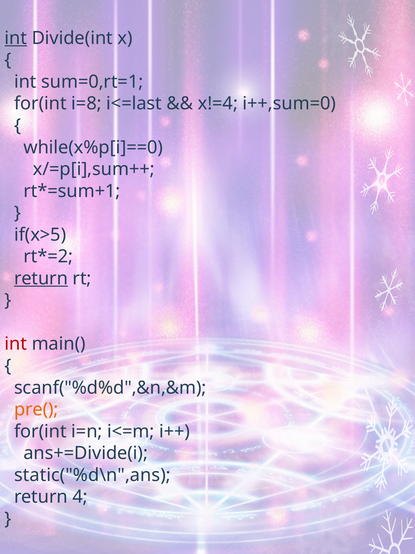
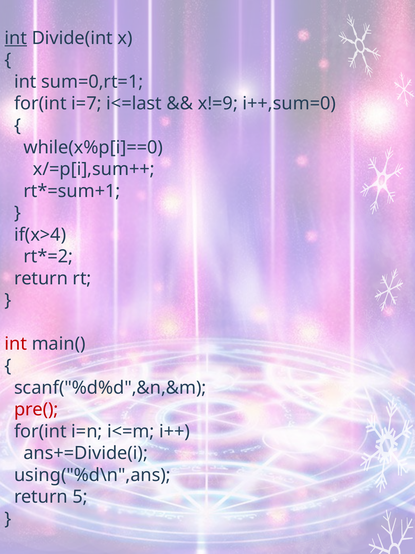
i=8: i=8 -> i=7
x!=4: x!=4 -> x!=9
if(x>5: if(x>5 -> if(x>4
return at (41, 278) underline: present -> none
pre( colour: orange -> red
static("%d\n",ans: static("%d\n",ans -> using("%d\n",ans
4: 4 -> 5
